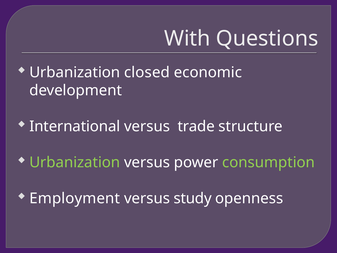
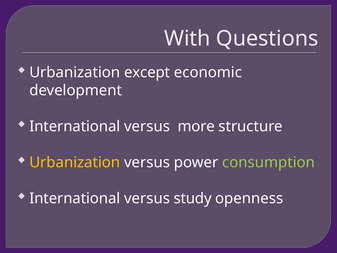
closed: closed -> except
trade: trade -> more
Urbanization at (75, 162) colour: light green -> yellow
Employment at (75, 198): Employment -> International
